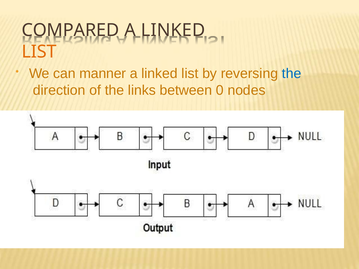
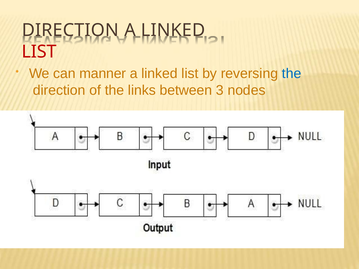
COMPARED at (70, 30): COMPARED -> DIRECTION
LIST at (39, 52) colour: orange -> red
0: 0 -> 3
